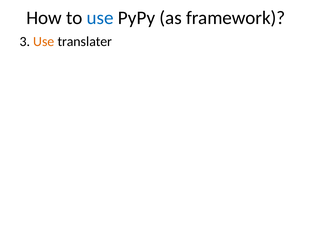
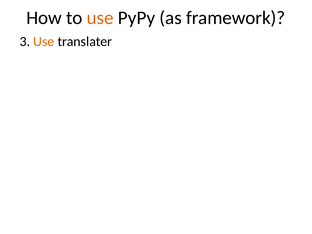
use at (100, 18) colour: blue -> orange
